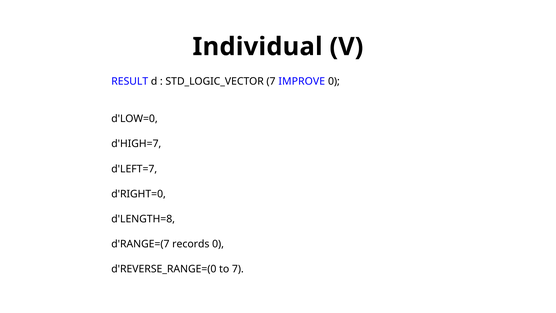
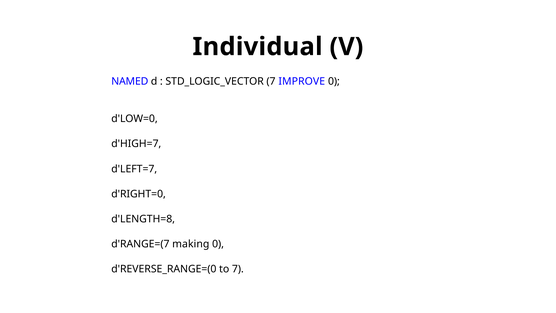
RESULT: RESULT -> NAMED
records: records -> making
